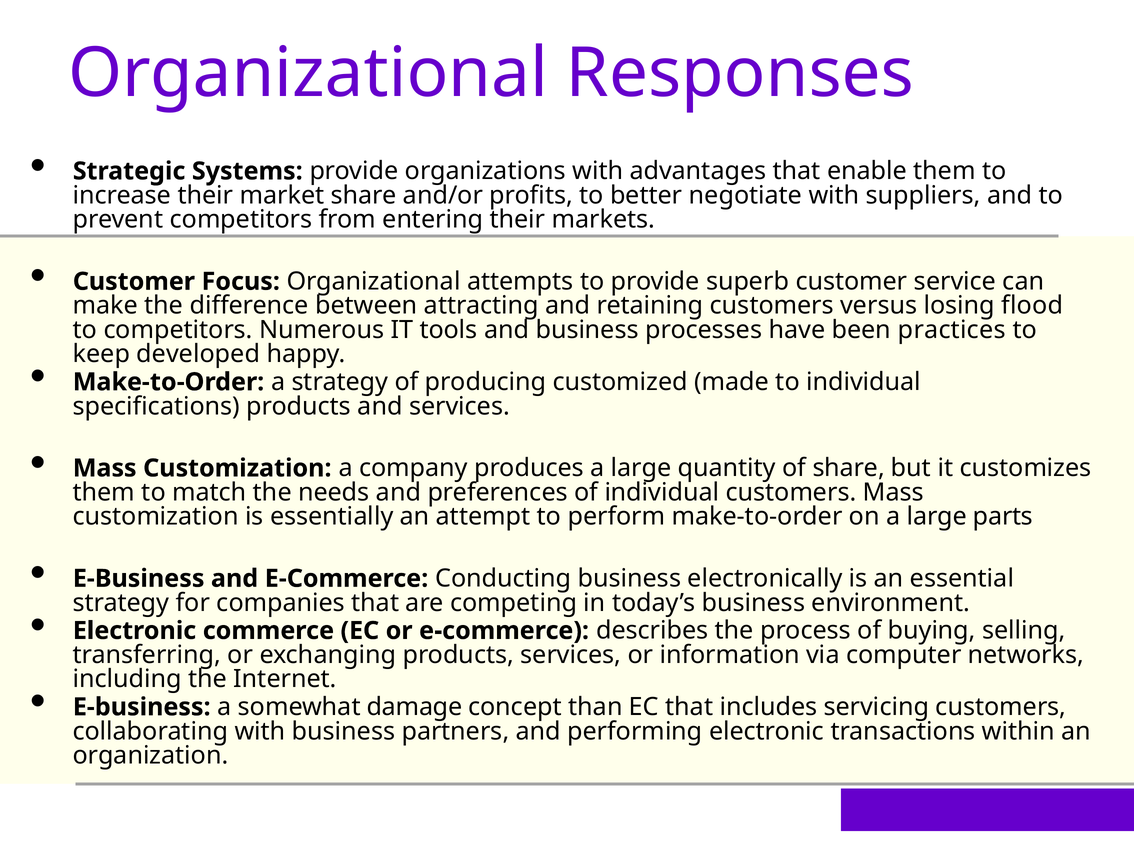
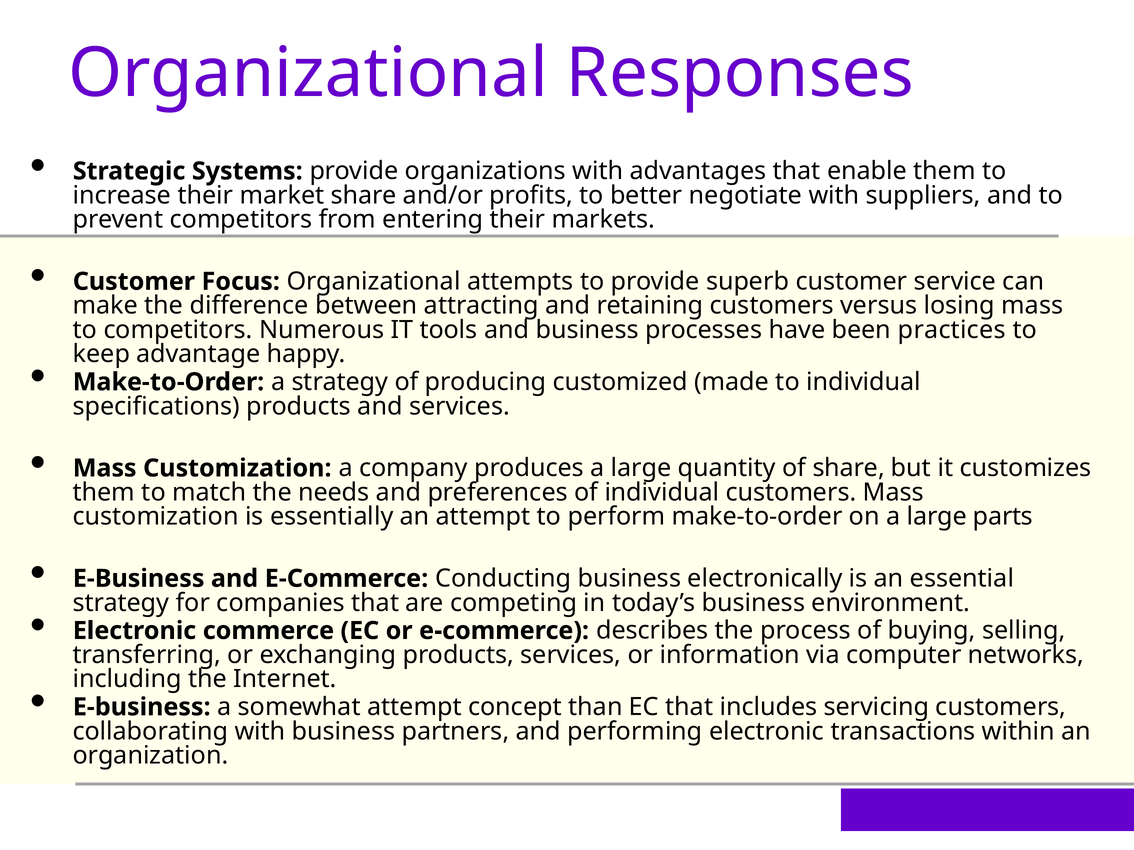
losing flood: flood -> mass
developed: developed -> advantage
somewhat damage: damage -> attempt
